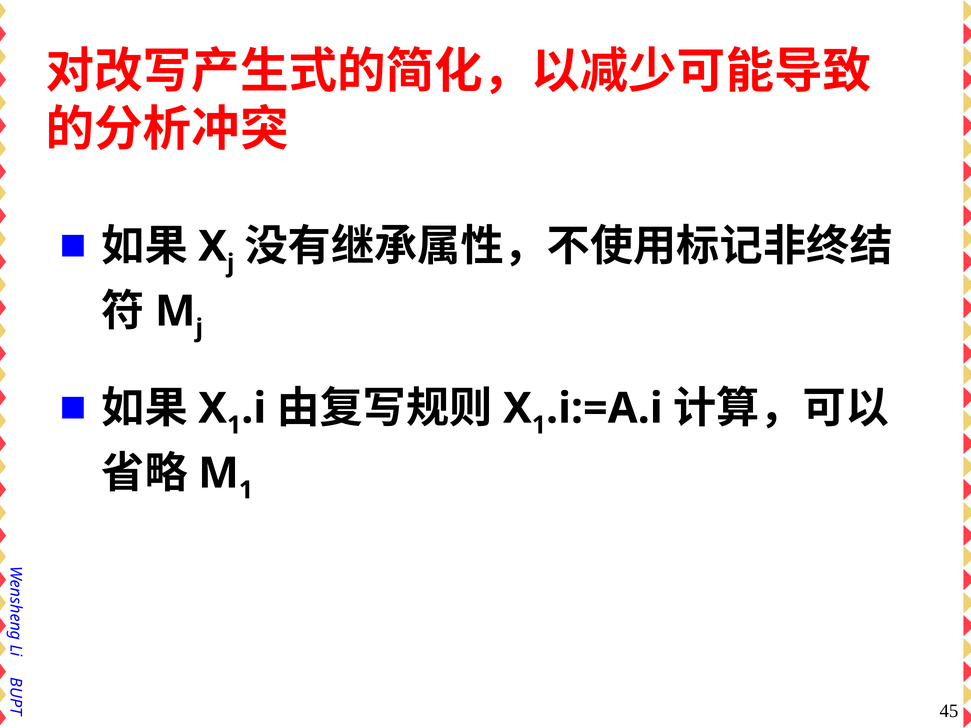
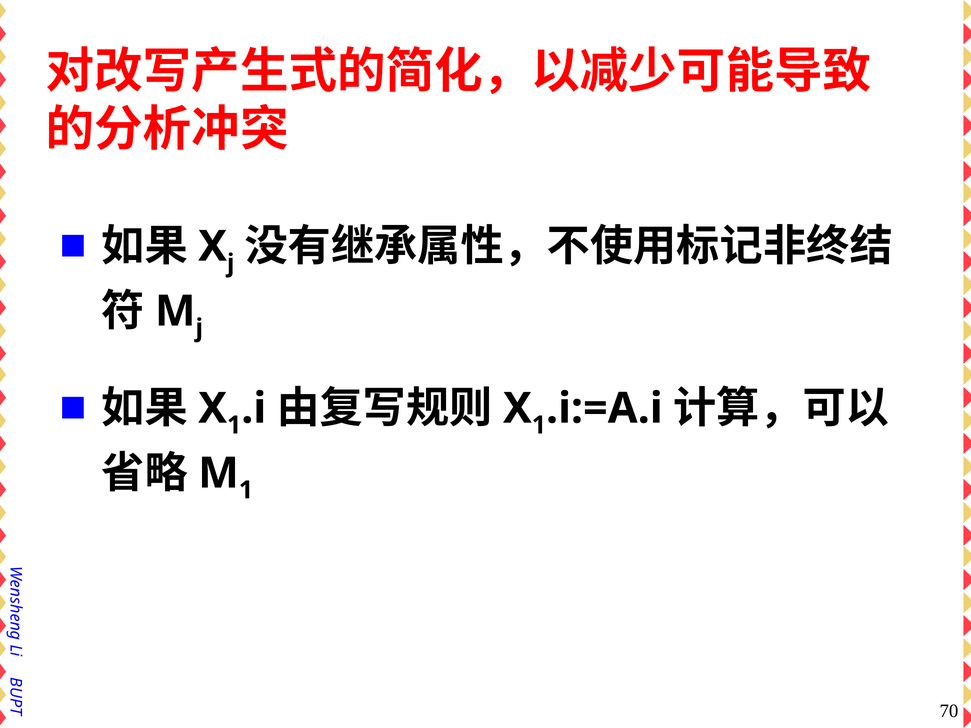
45: 45 -> 70
